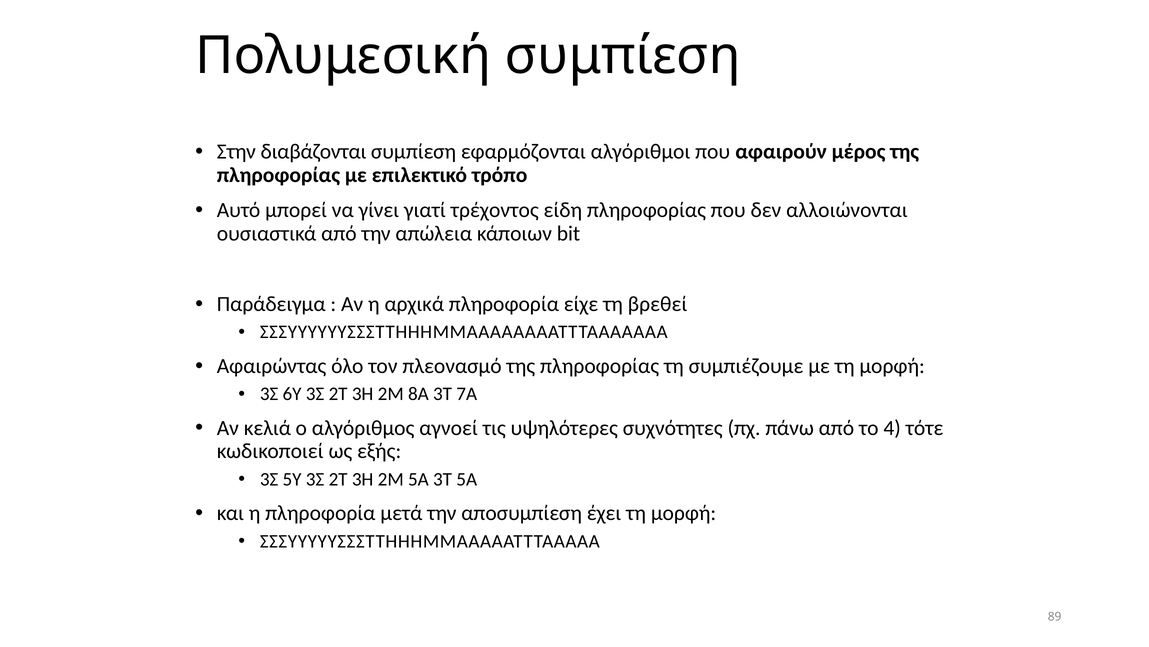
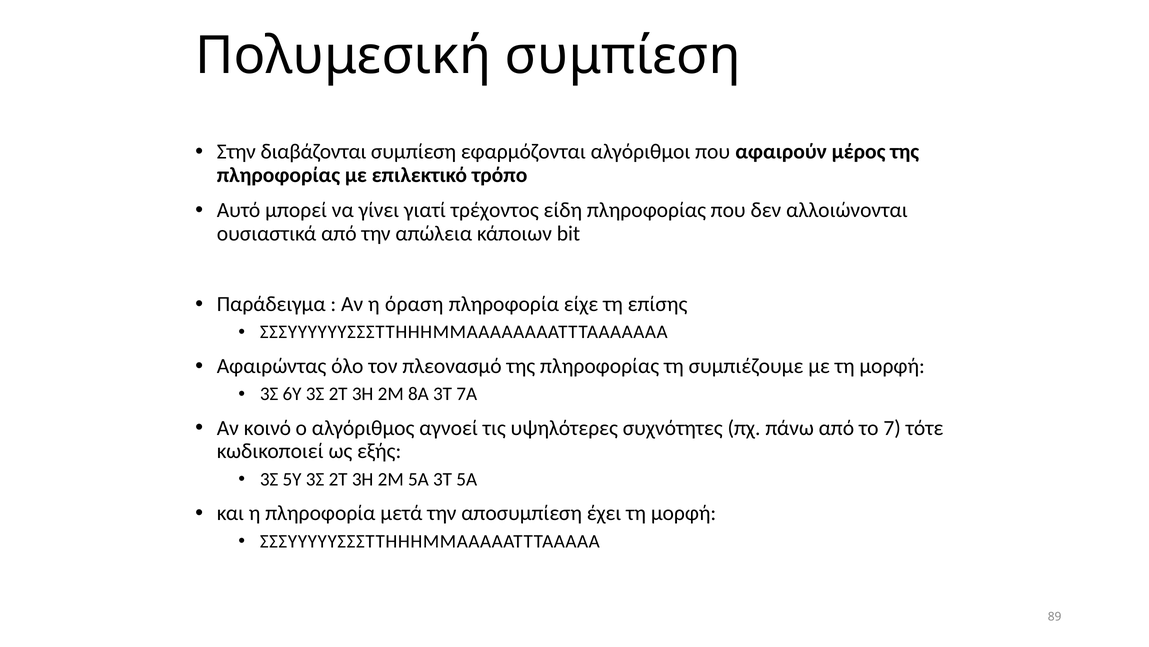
αρχικά: αρχικά -> όραση
βρεθεί: βρεθεί -> επίσης
κελιά: κελιά -> κοινό
4: 4 -> 7
